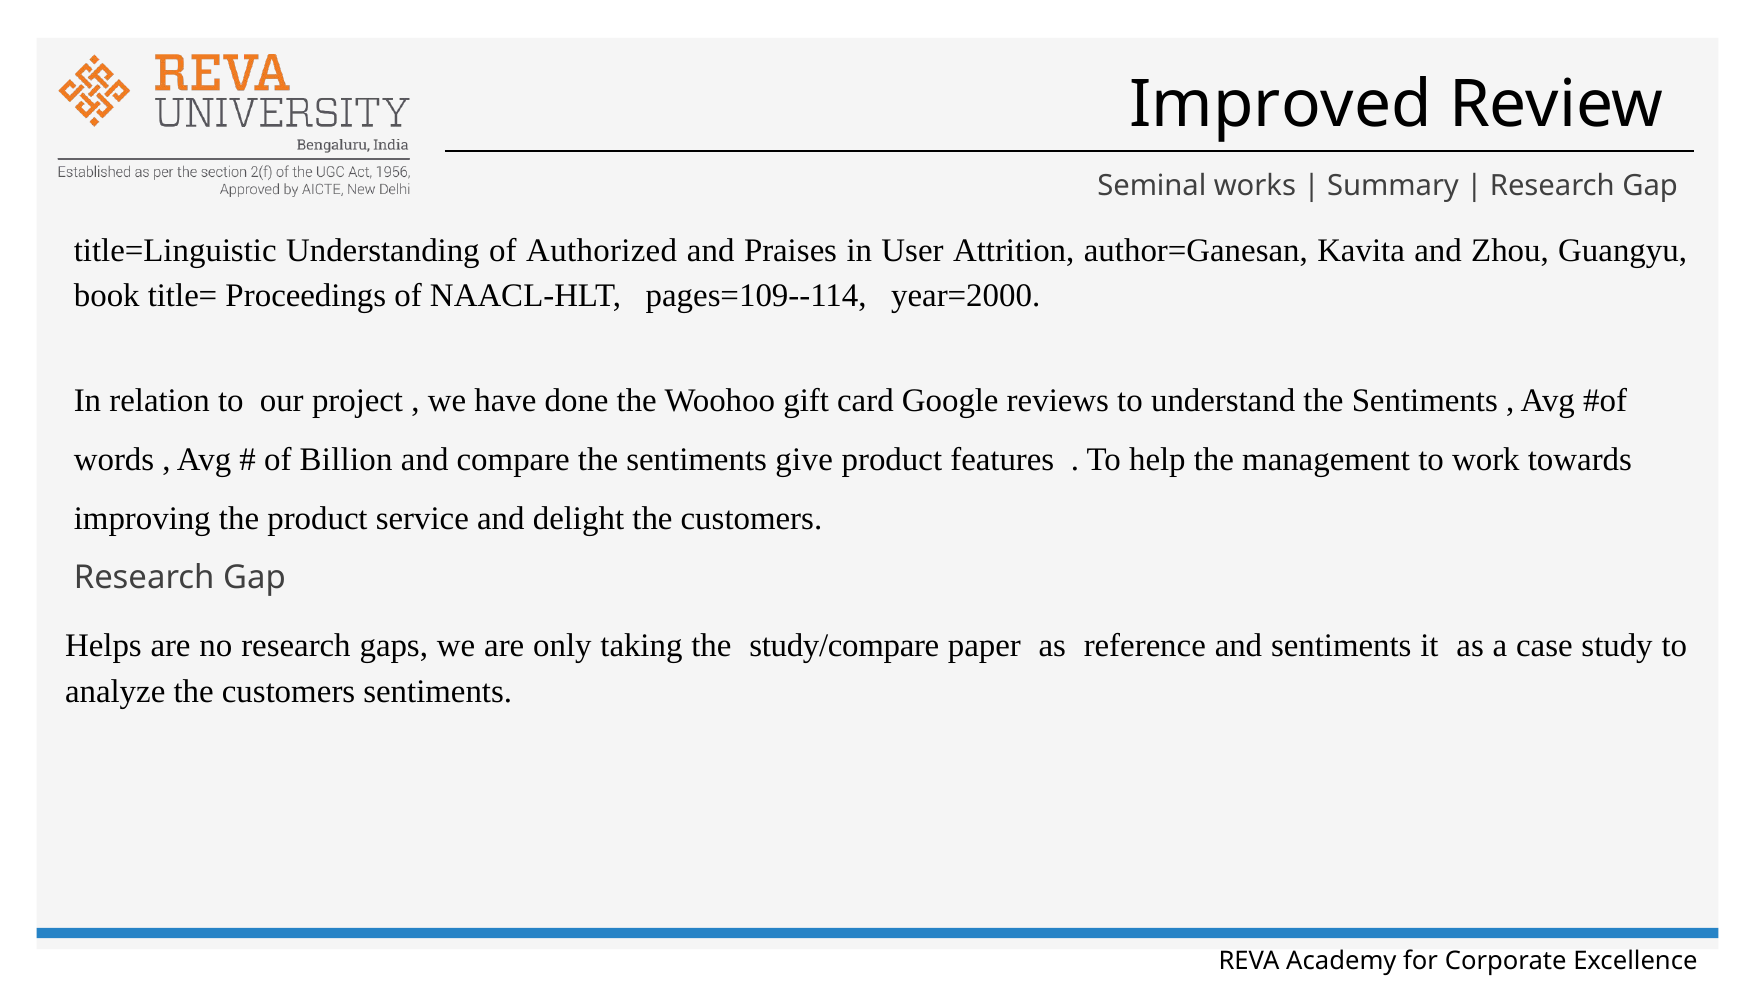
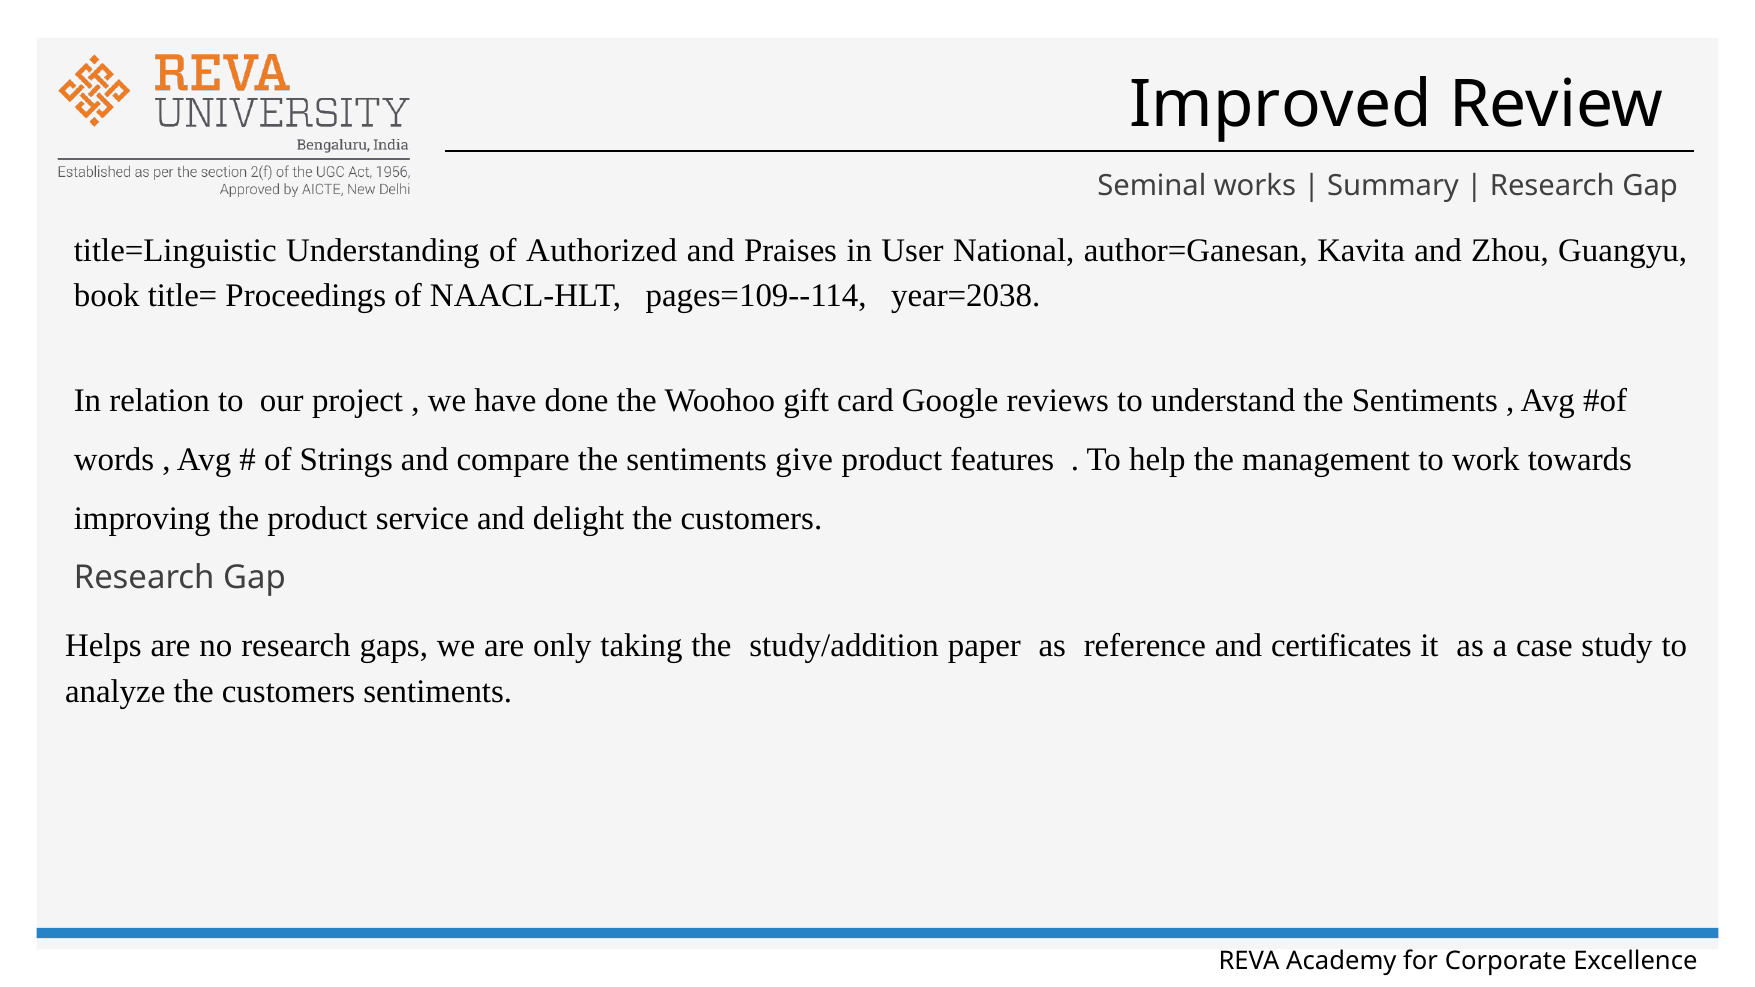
Attrition: Attrition -> National
year=2000: year=2000 -> year=2038
Billion: Billion -> Strings
study/compare: study/compare -> study/addition
and sentiments: sentiments -> certificates
